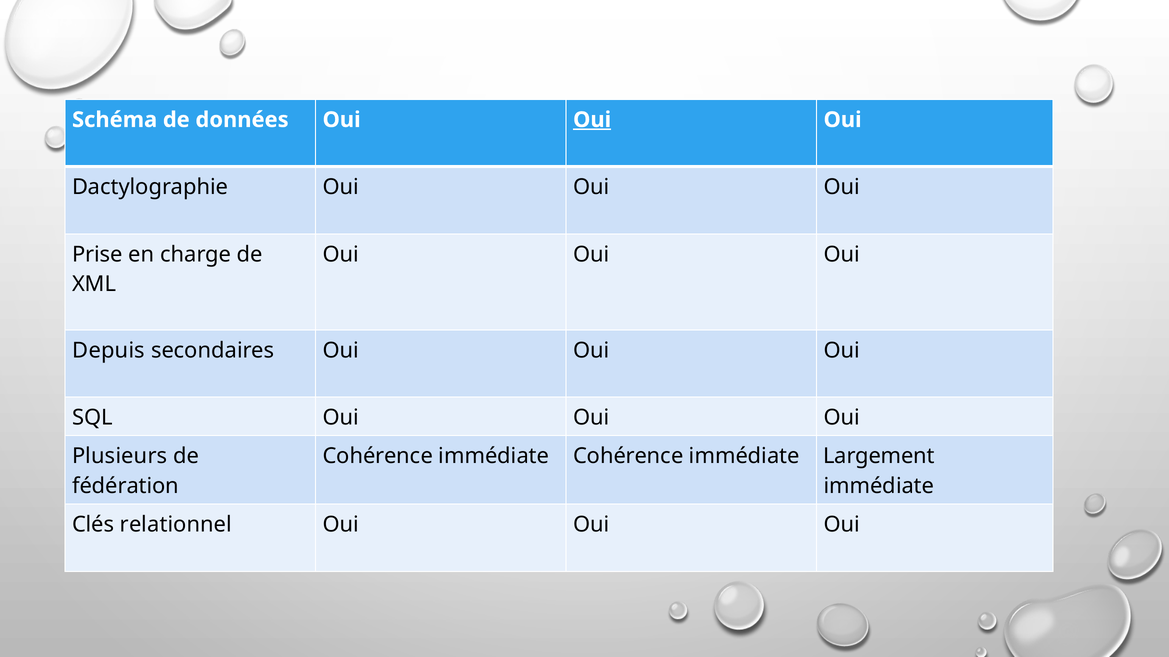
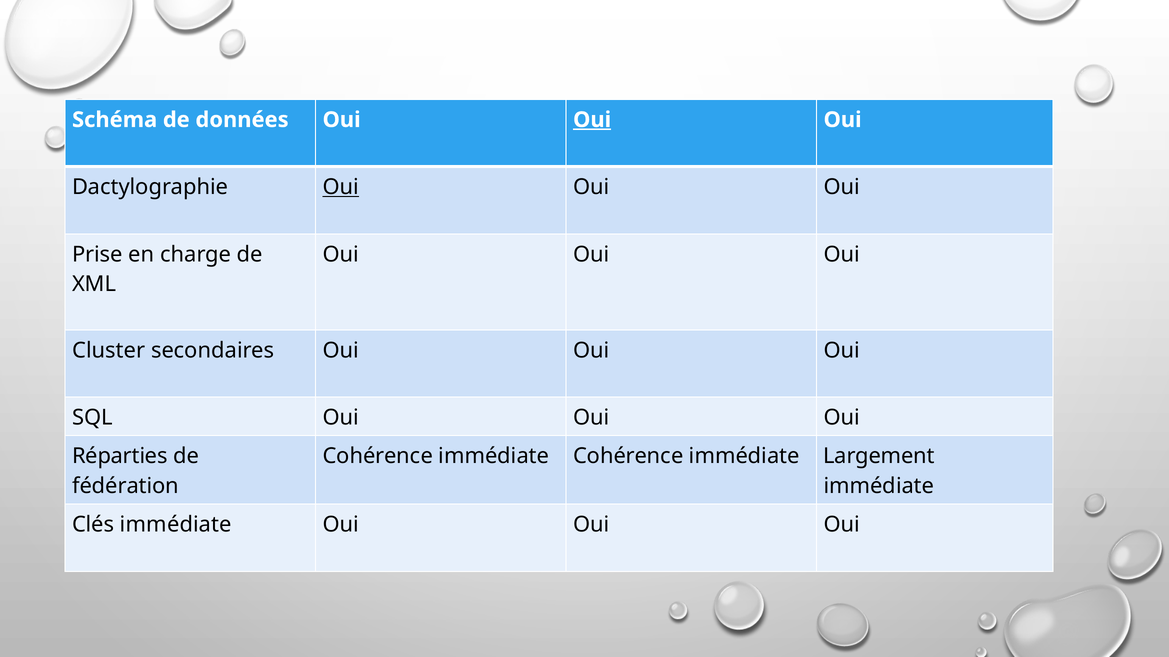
Oui at (341, 187) underline: none -> present
Depuis: Depuis -> Cluster
Plusieurs: Plusieurs -> Réparties
Clés relationnel: relationnel -> immédiate
